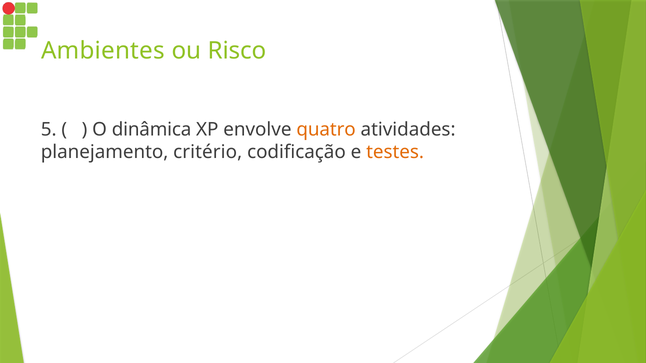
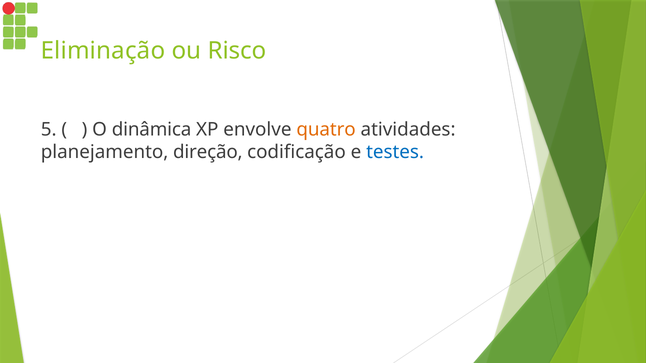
Ambientes: Ambientes -> Eliminação
critério: critério -> direção
testes colour: orange -> blue
